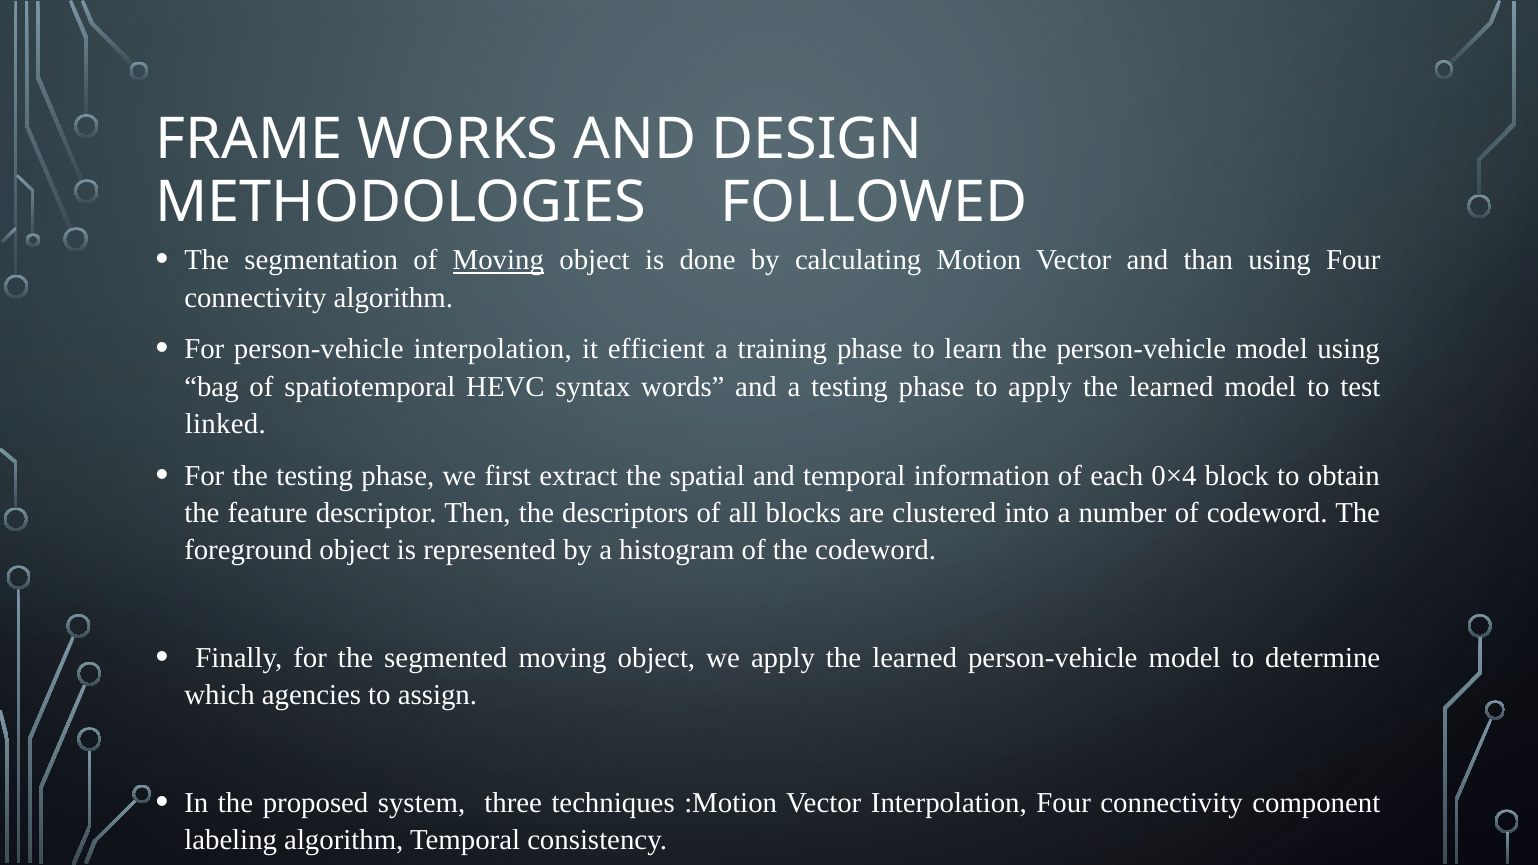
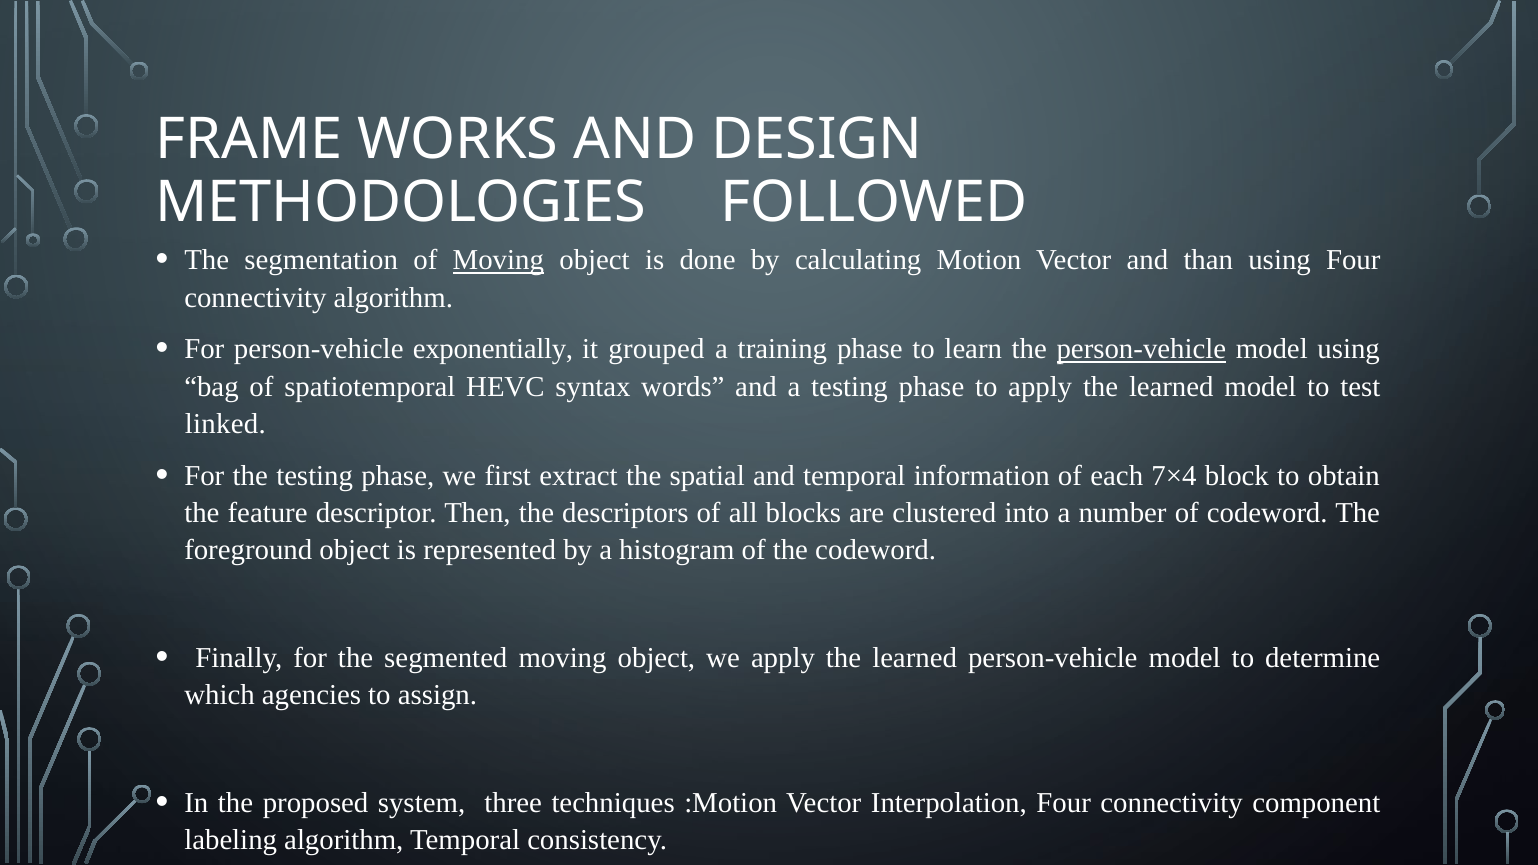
person-vehicle interpolation: interpolation -> exponentially
efficient: efficient -> grouped
person-vehicle at (1141, 349) underline: none -> present
0×4: 0×4 -> 7×4
